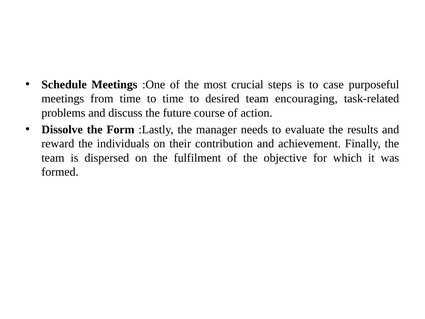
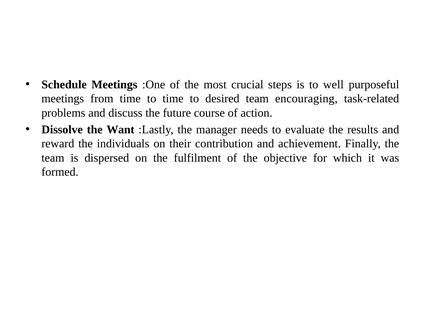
case: case -> well
Form: Form -> Want
